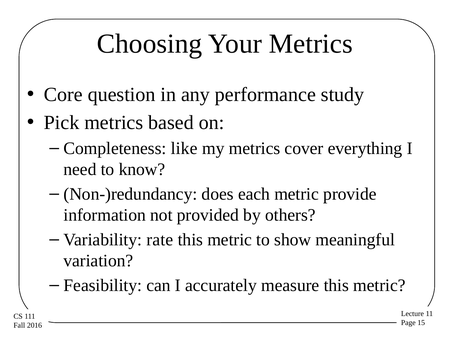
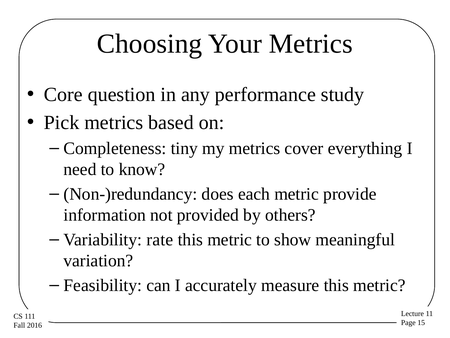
like: like -> tiny
